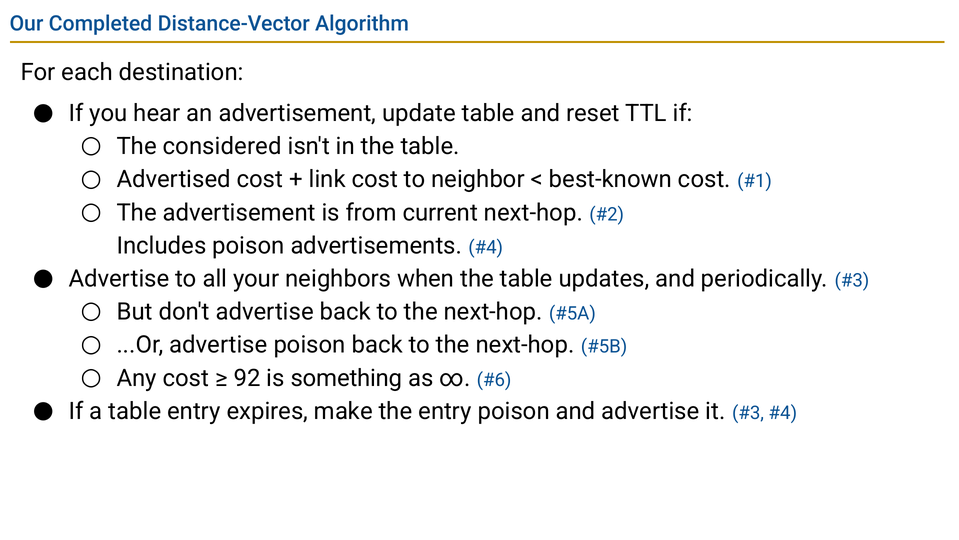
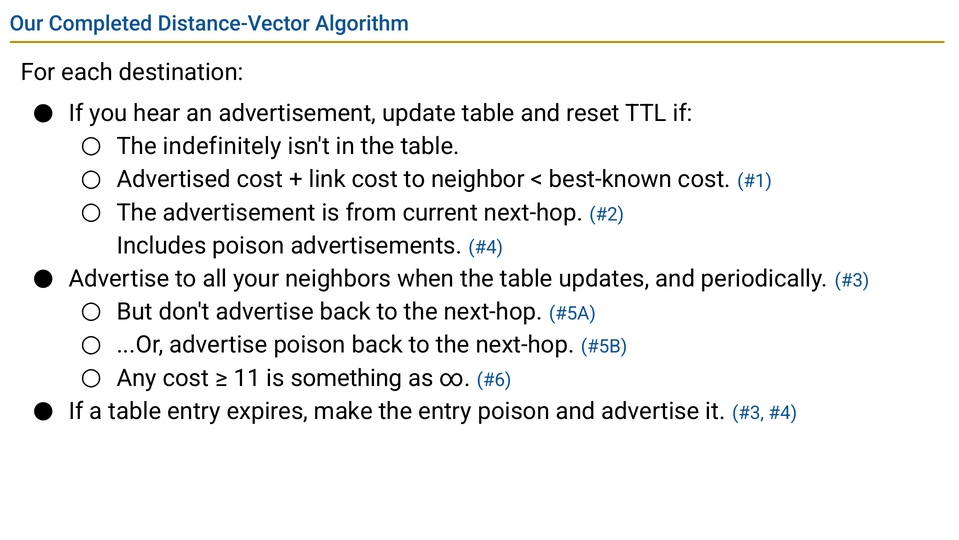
considered: considered -> indefinitely
92: 92 -> 11
